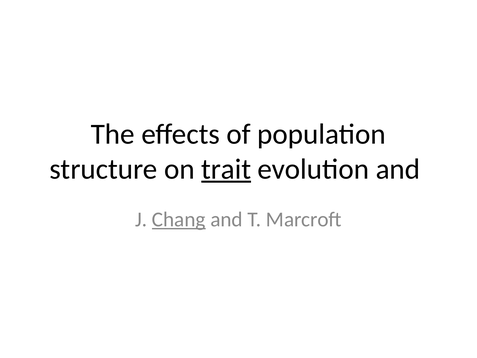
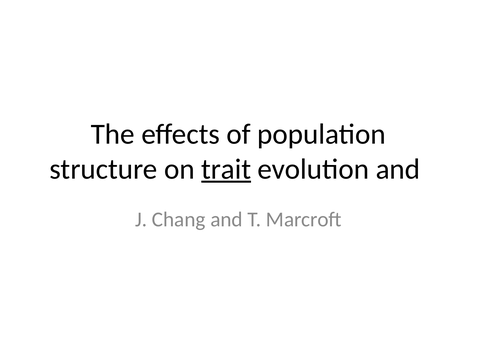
Chang underline: present -> none
